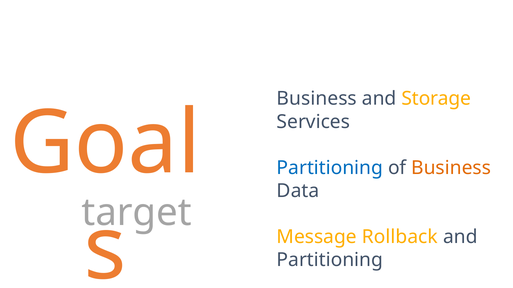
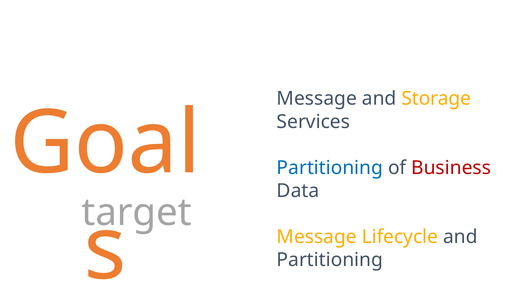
Business at (317, 99): Business -> Message
Business at (451, 168) colour: orange -> red
Rollback: Rollback -> Lifecycle
